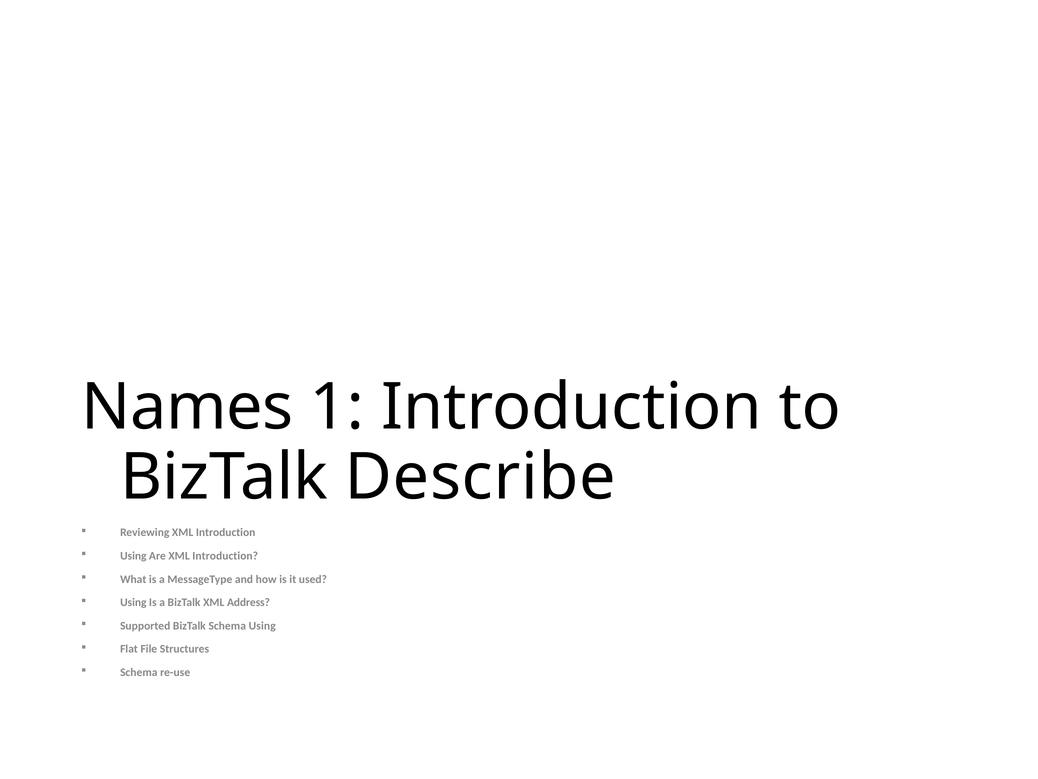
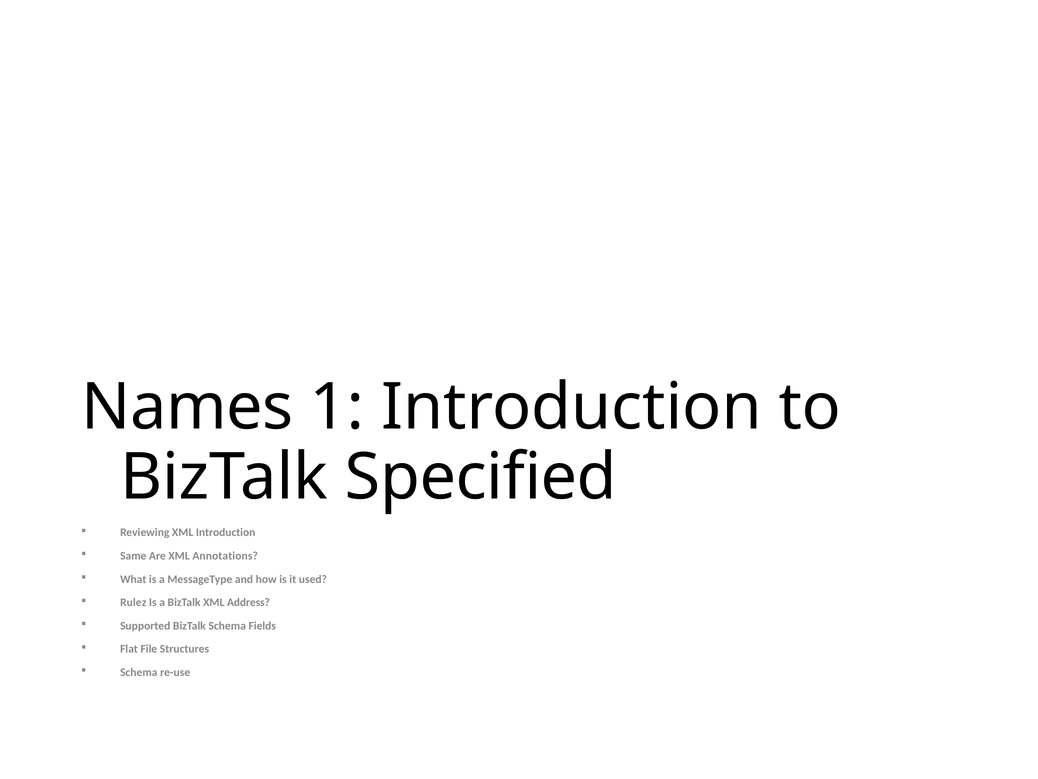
Describe: Describe -> Specified
Using at (133, 556): Using -> Same
Are XML Introduction: Introduction -> Annotations
Using at (133, 602): Using -> Rulez
Schema Using: Using -> Fields
